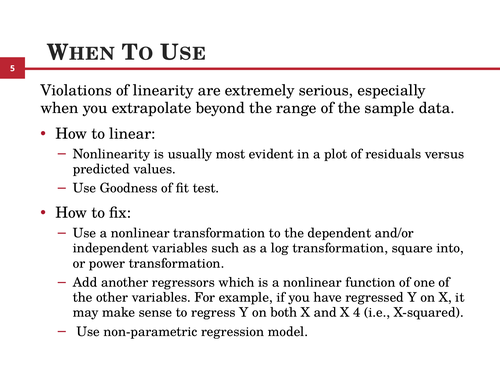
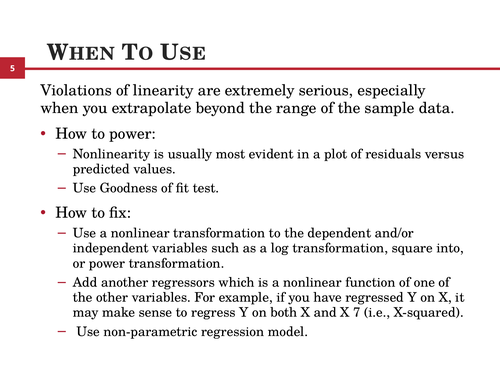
to linear: linear -> power
4: 4 -> 7
